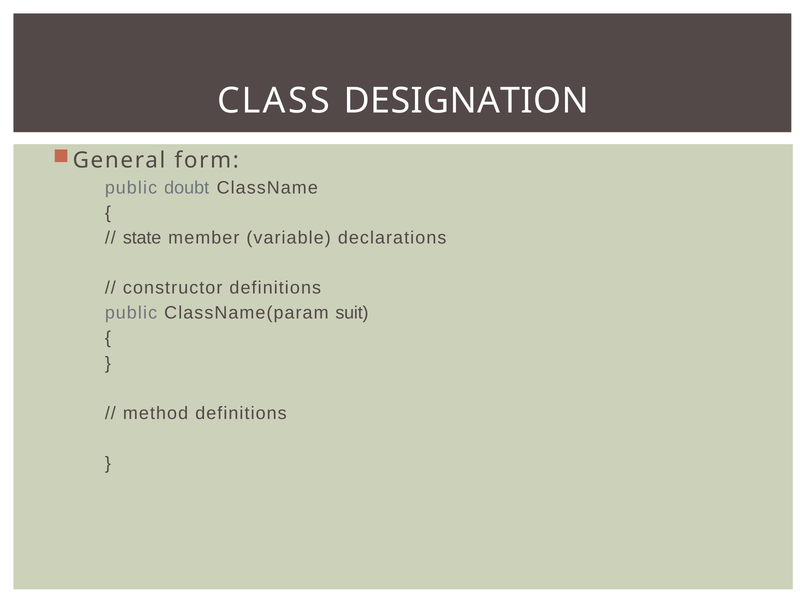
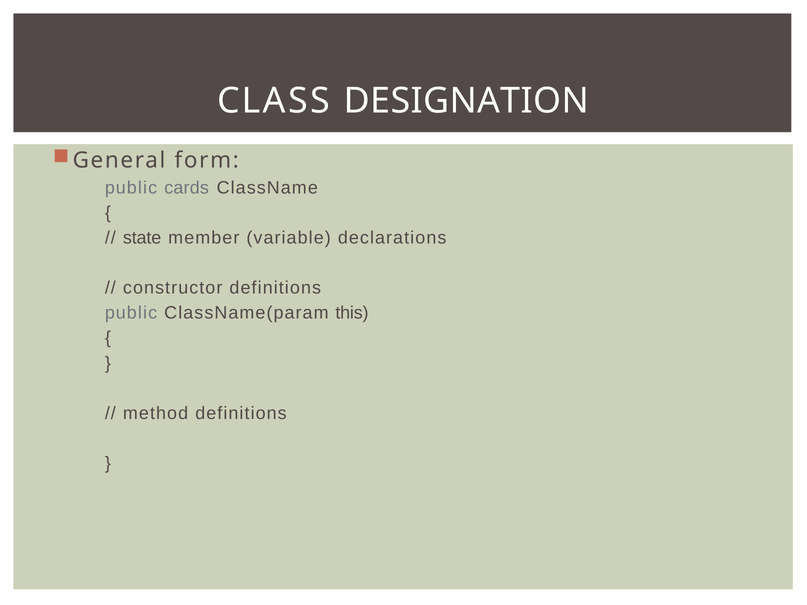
doubt: doubt -> cards
suit: suit -> this
